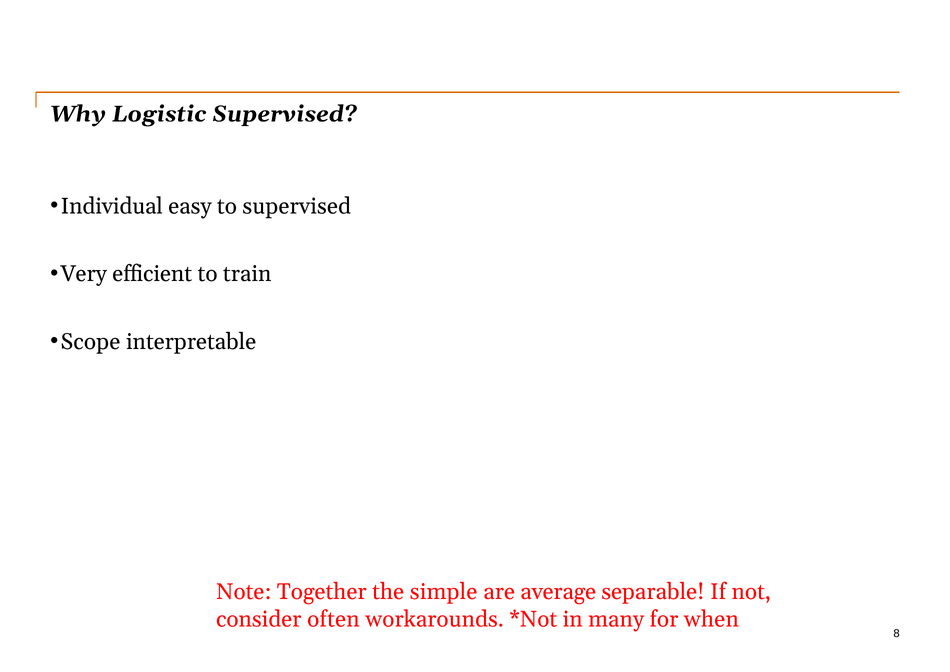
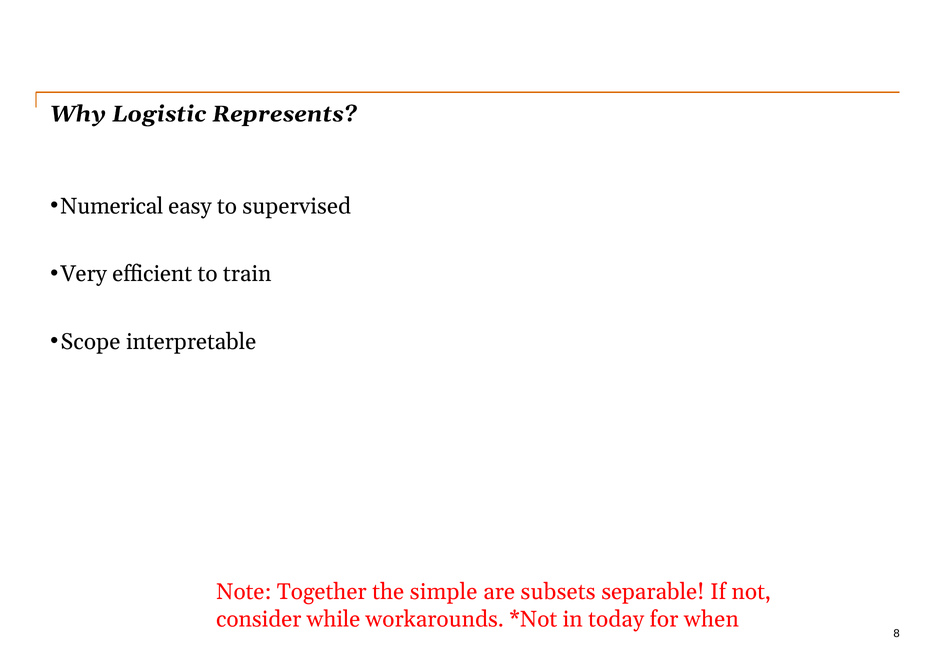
Logistic Supervised: Supervised -> Represents
Individual: Individual -> Numerical
average: average -> subsets
often: often -> while
many: many -> today
